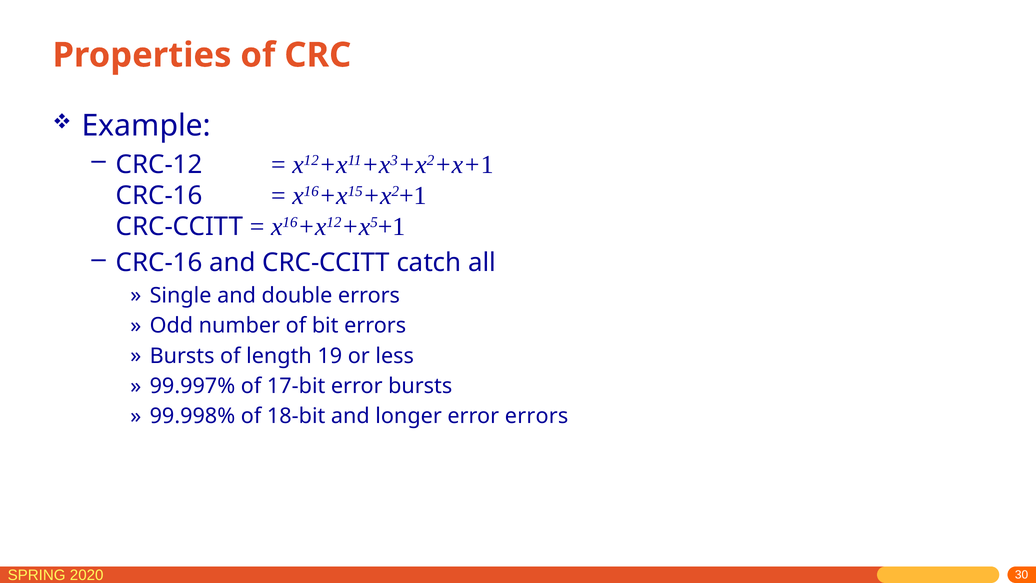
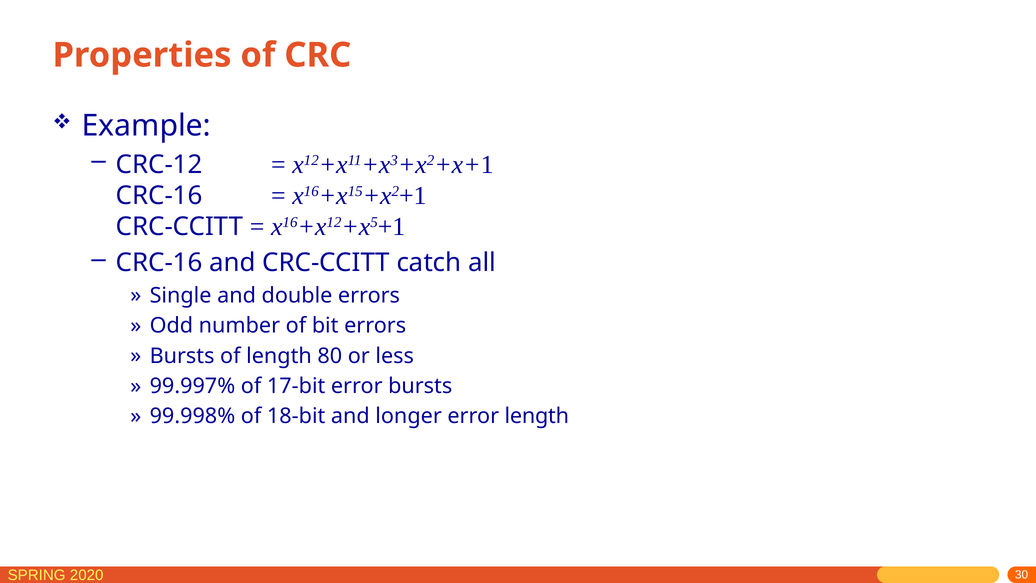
19: 19 -> 80
error errors: errors -> length
